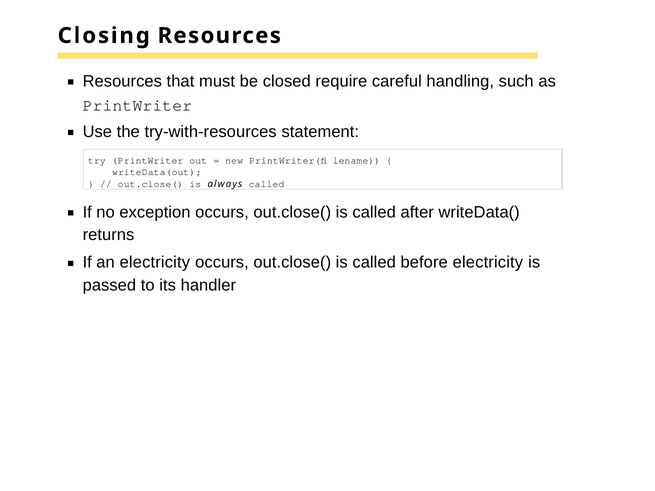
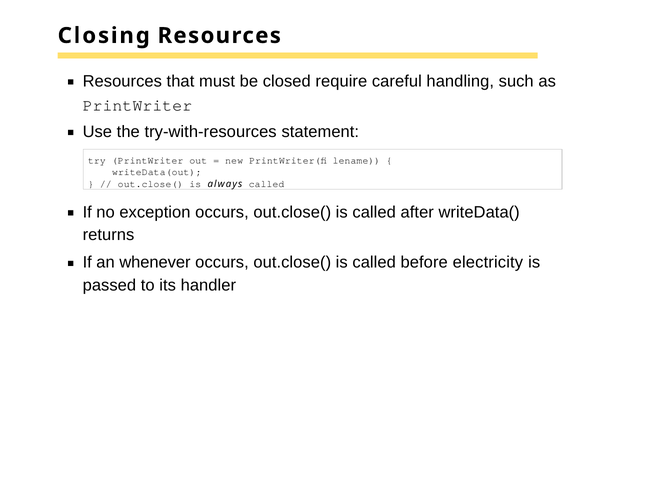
an electricity: electricity -> whenever
